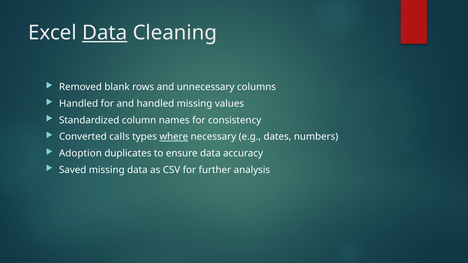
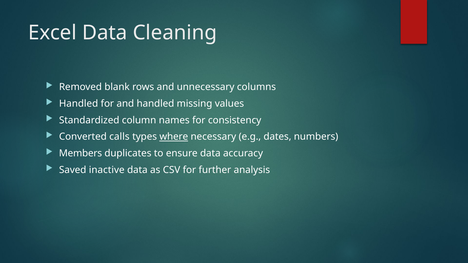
Data at (105, 33) underline: present -> none
Adoption: Adoption -> Members
Saved missing: missing -> inactive
